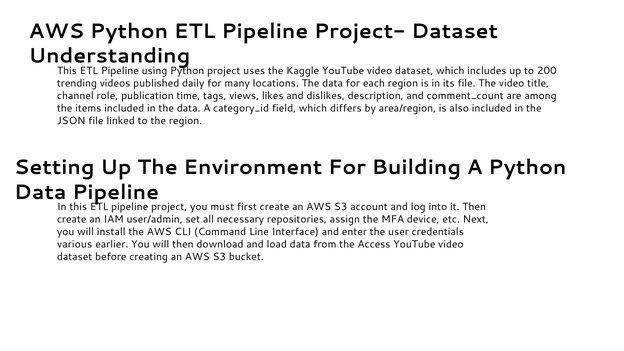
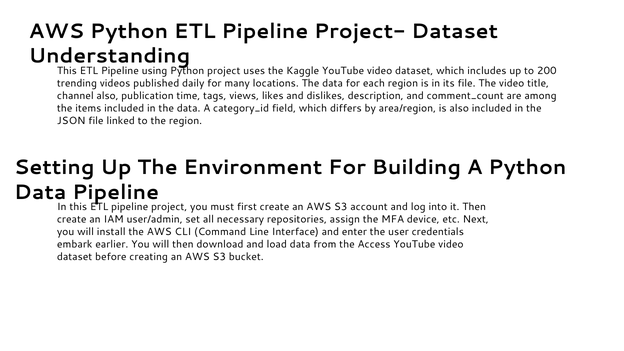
channel role: role -> also
various: various -> embark
